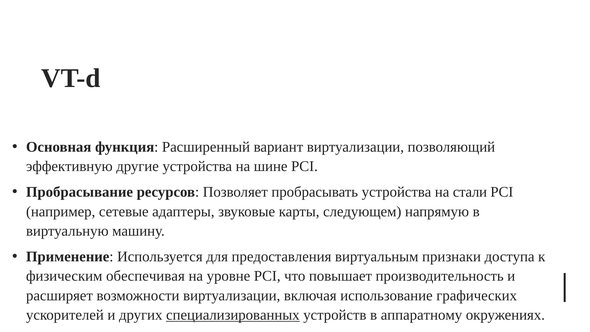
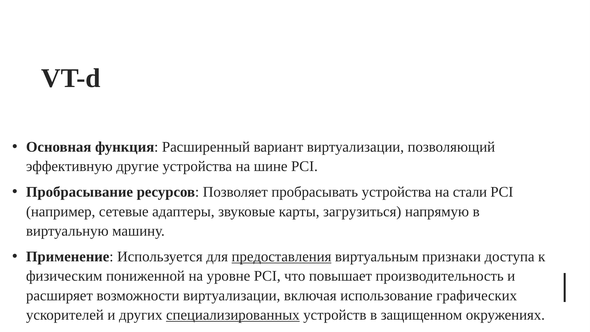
следующем: следующем -> загрузиться
предоставления underline: none -> present
обеспечивая: обеспечивая -> пониженной
аппаратному: аппаратному -> защищенном
